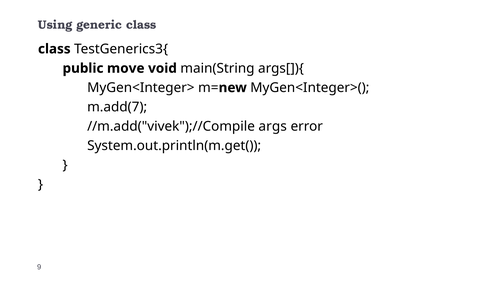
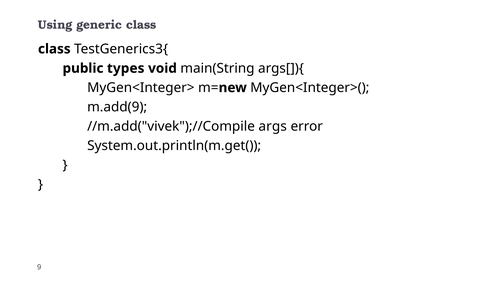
move: move -> types
m.add(7: m.add(7 -> m.add(9
